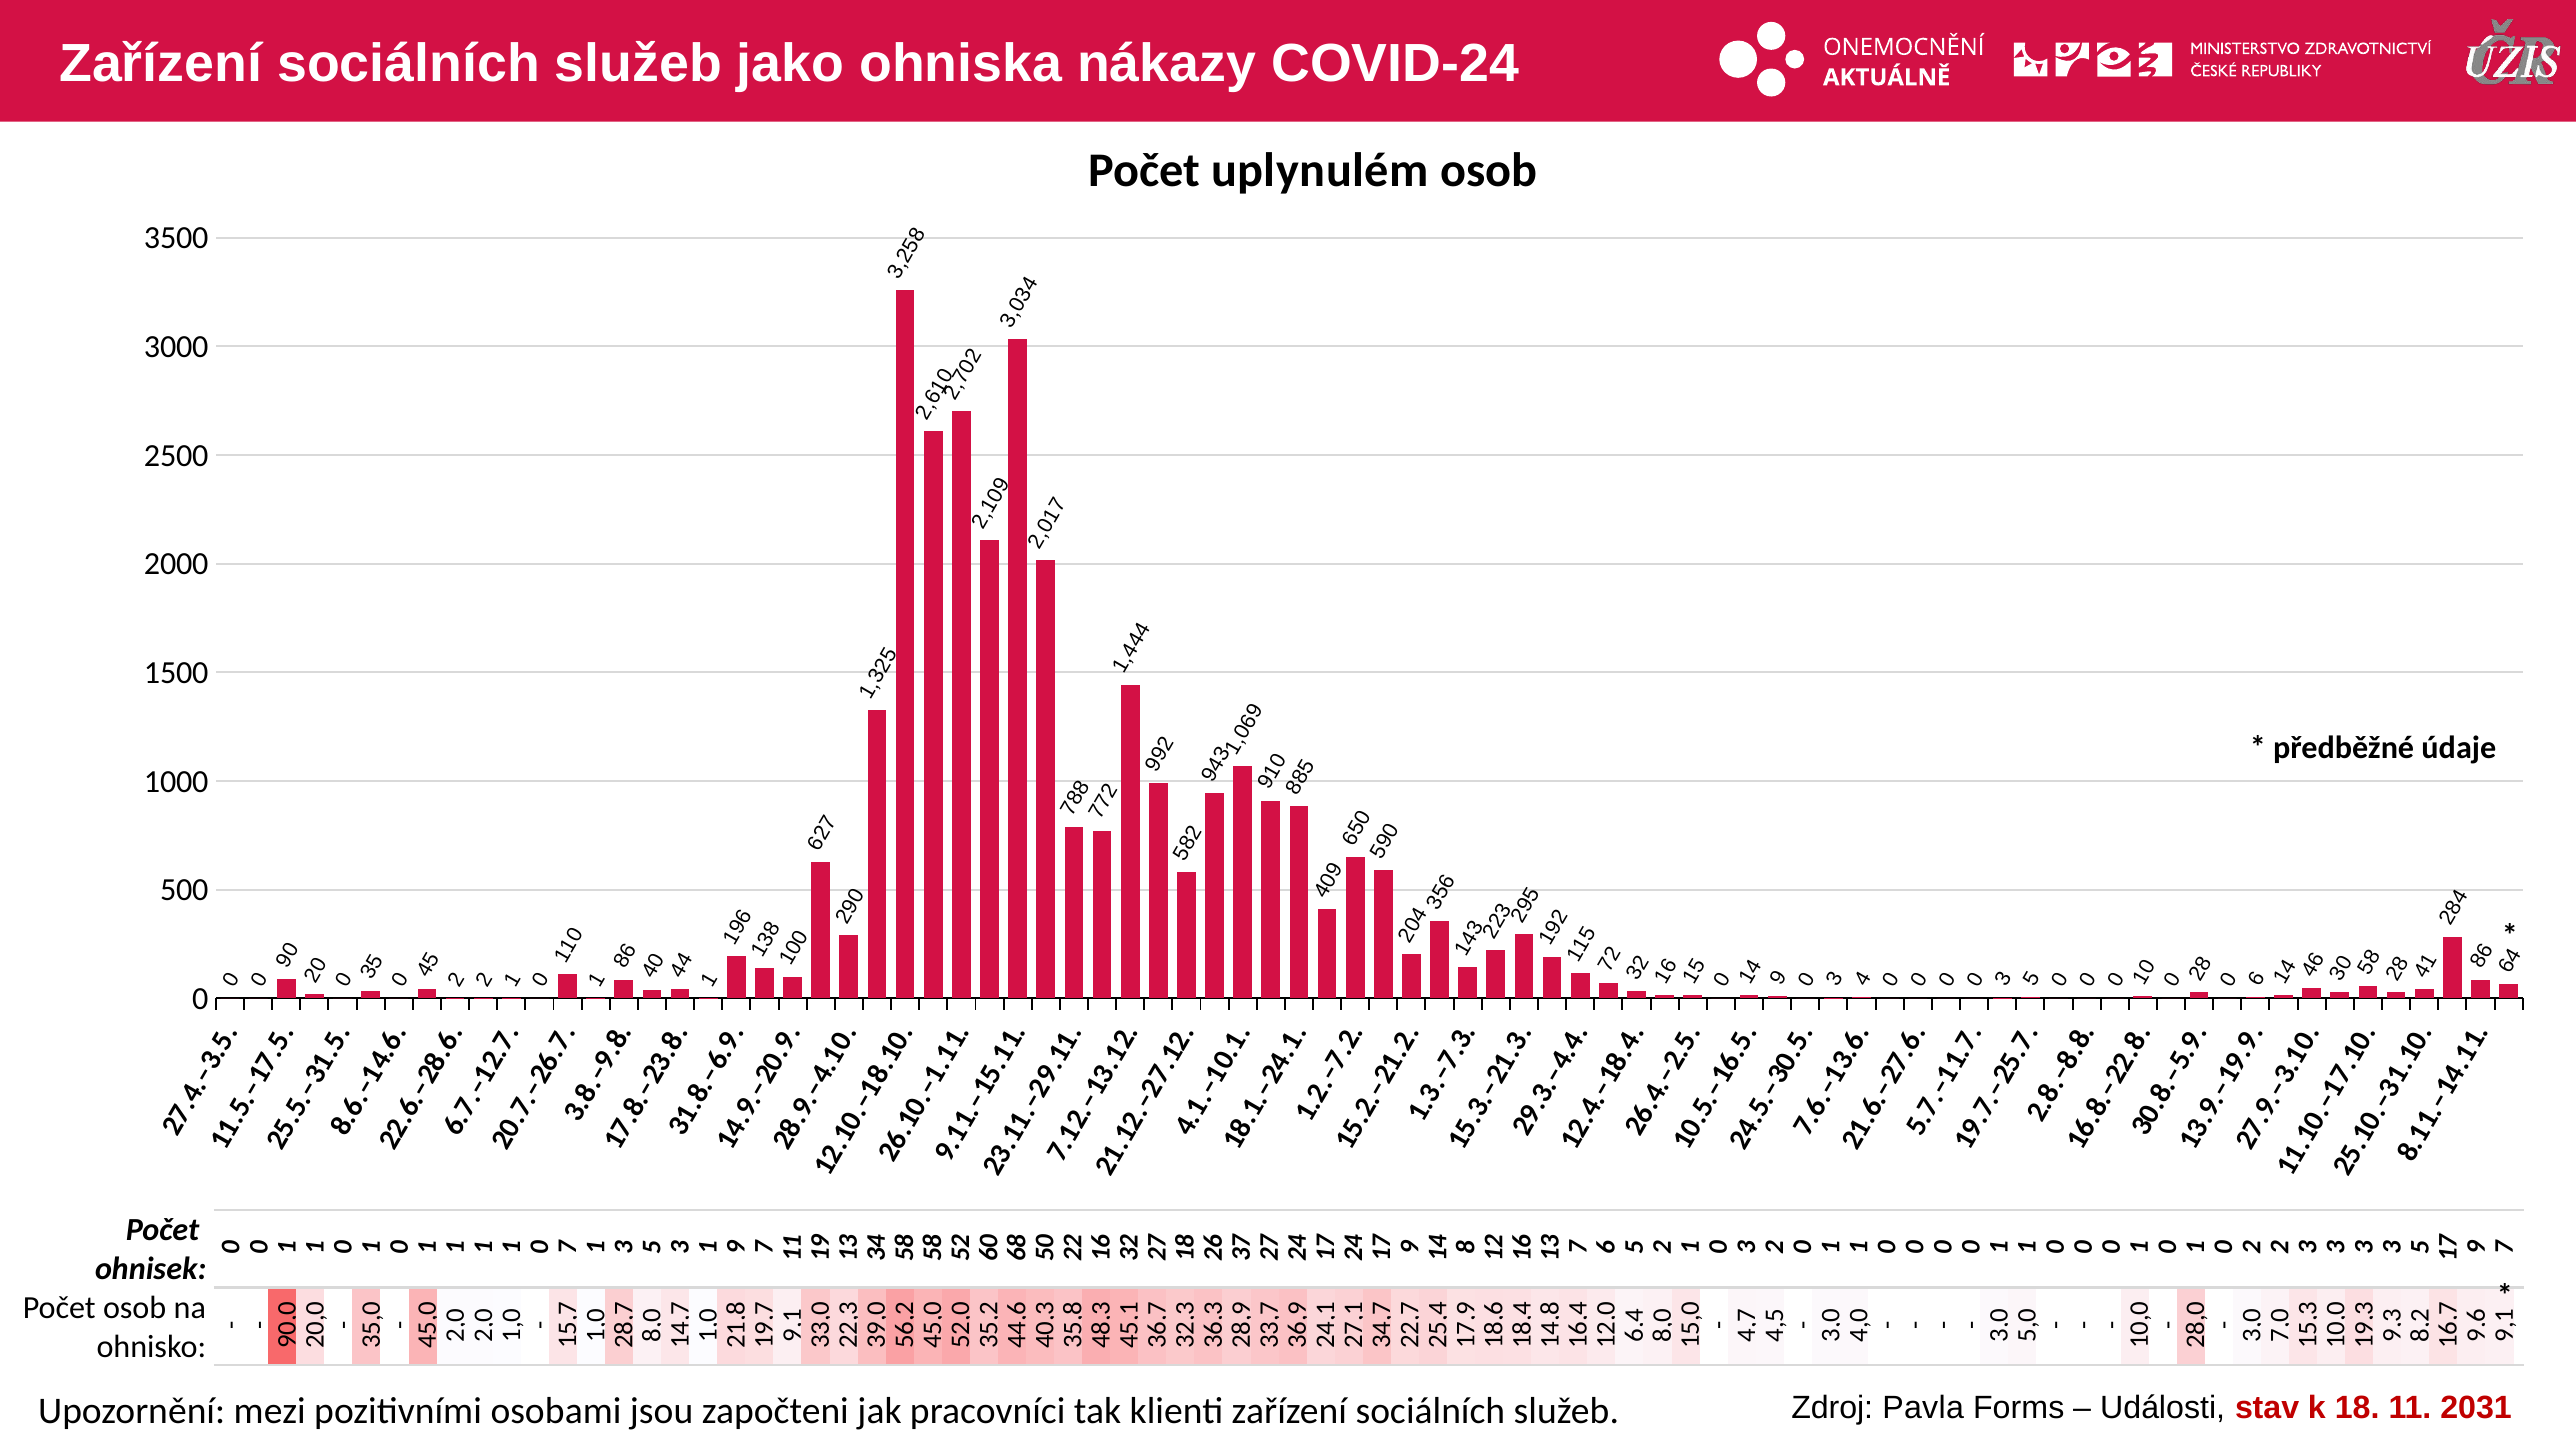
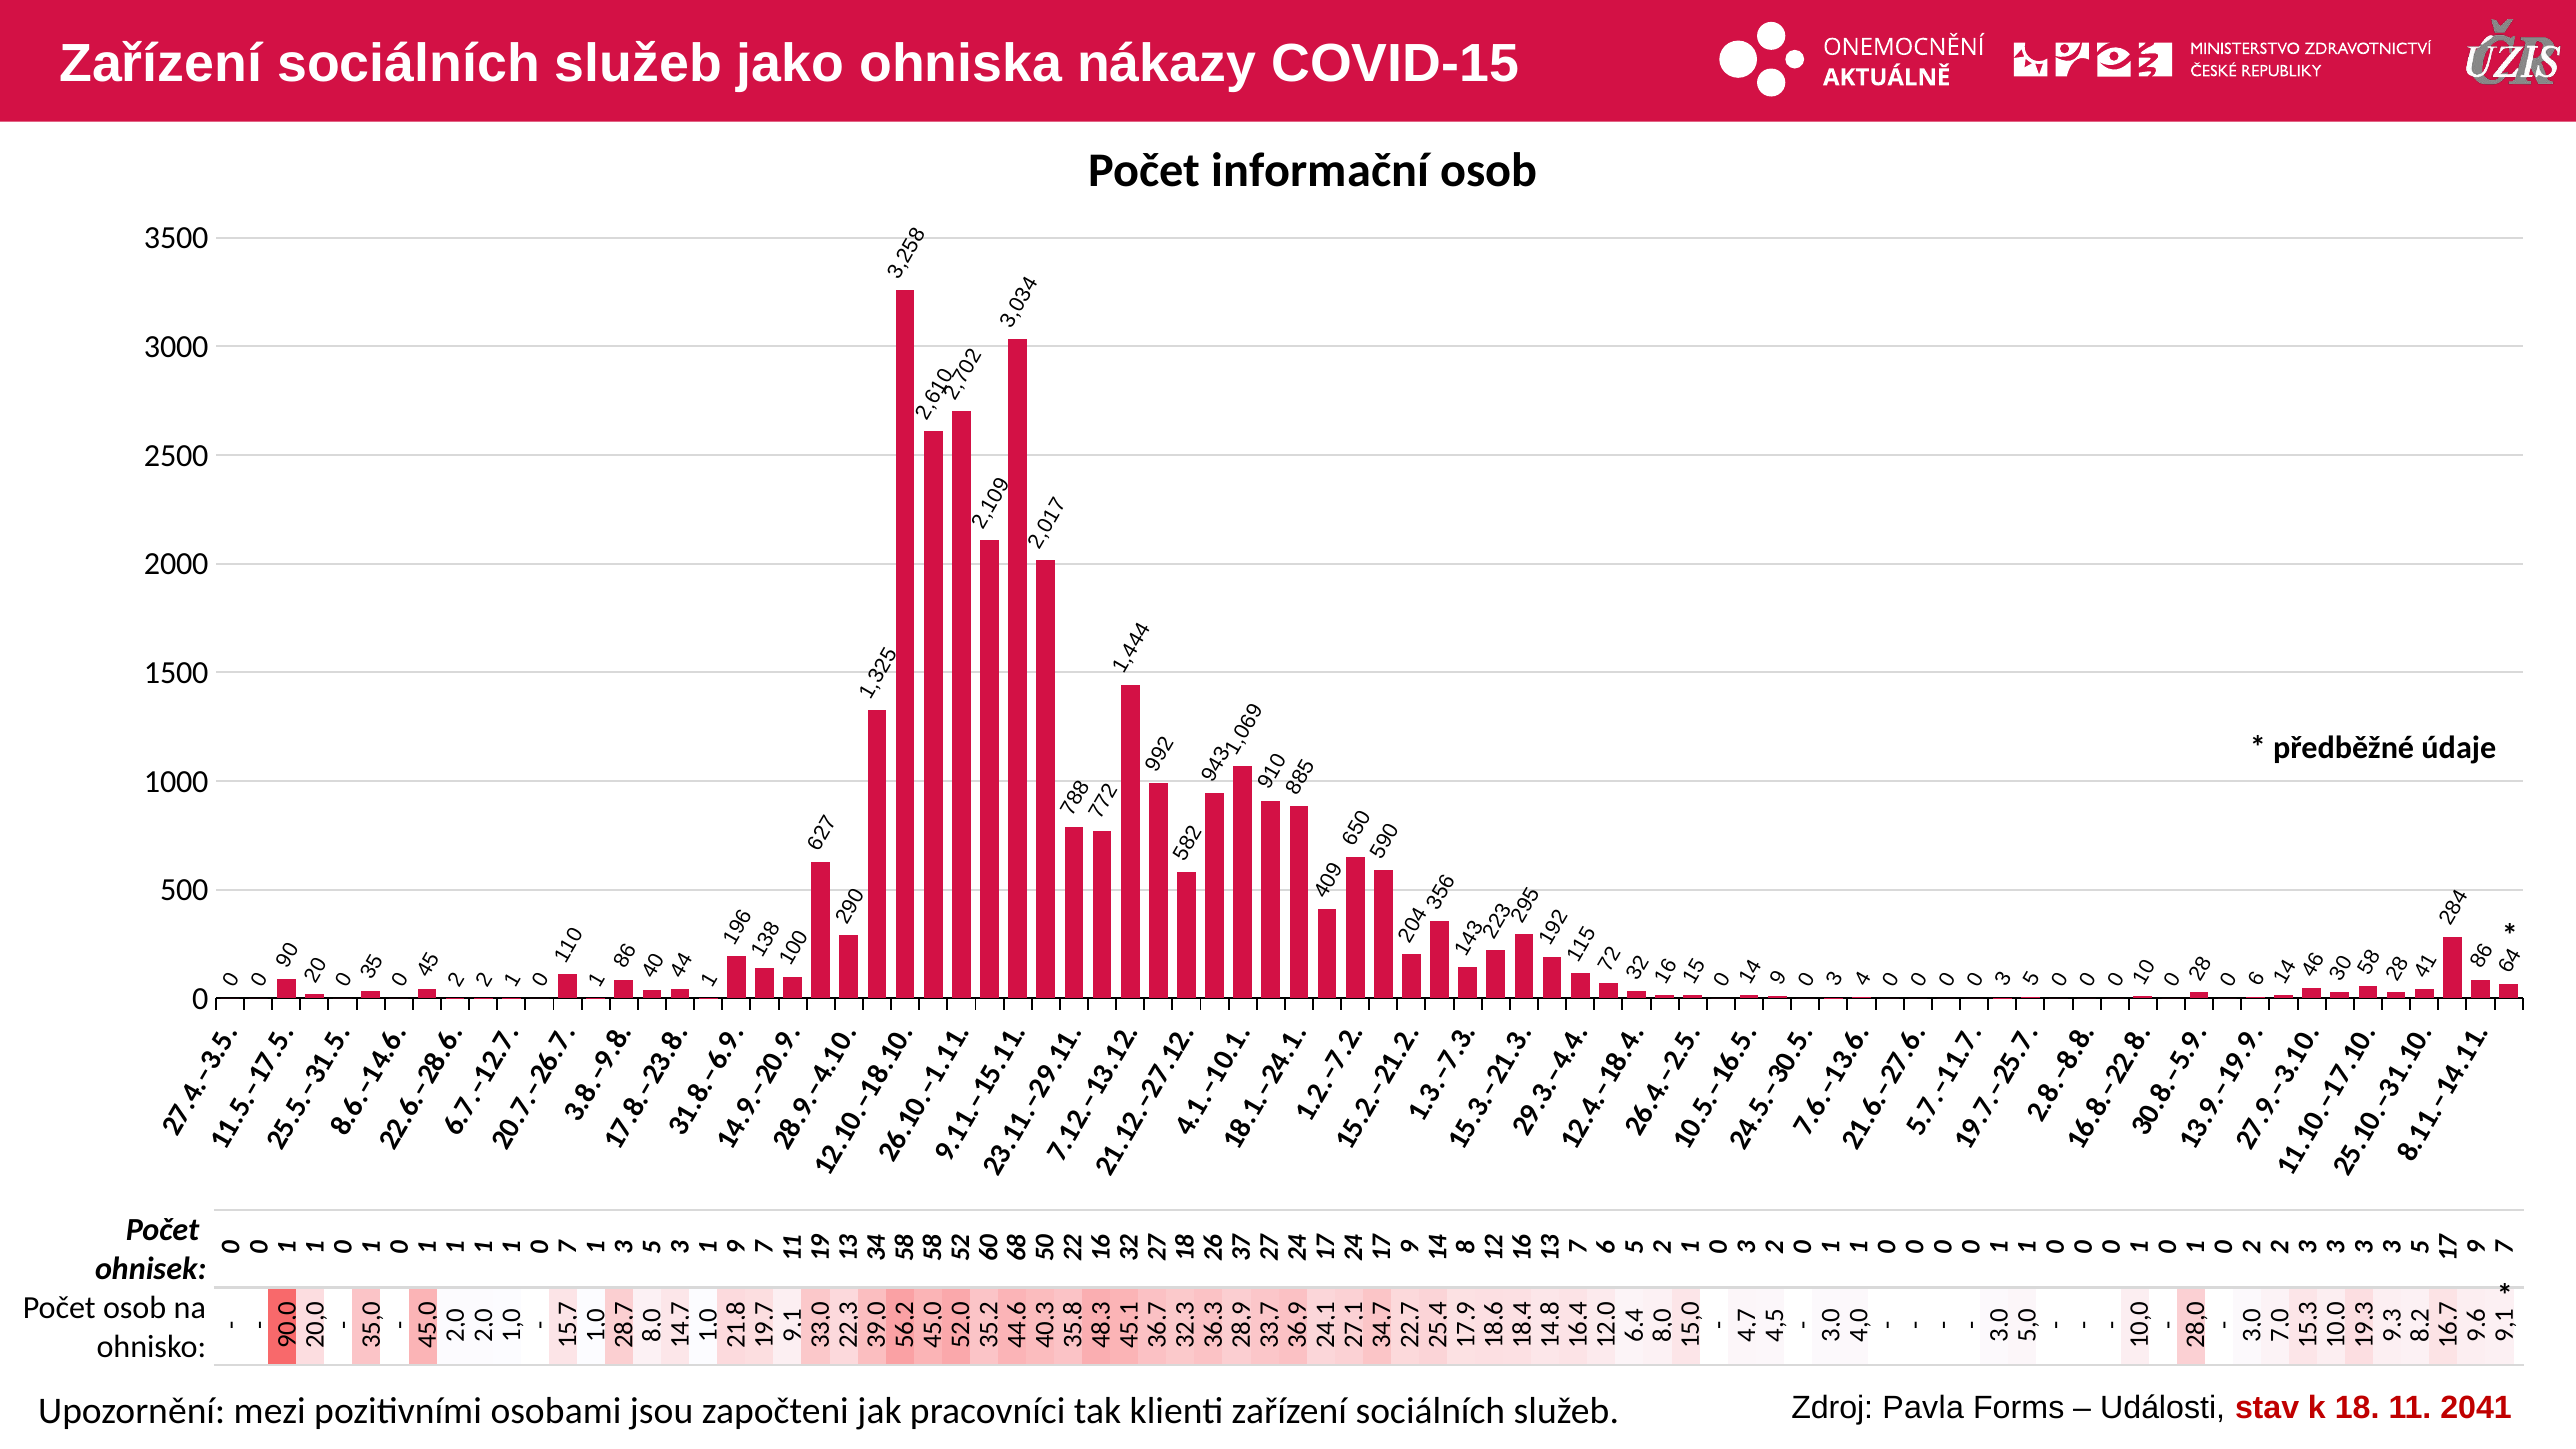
COVID-24: COVID-24 -> COVID-15
uplynulém: uplynulém -> informační
2031: 2031 -> 2041
